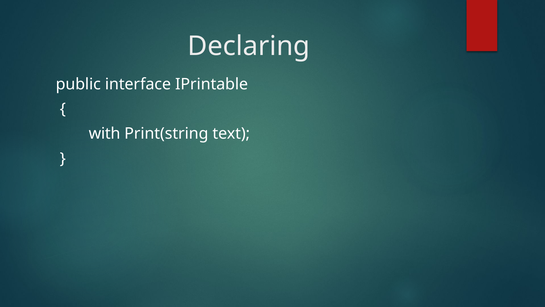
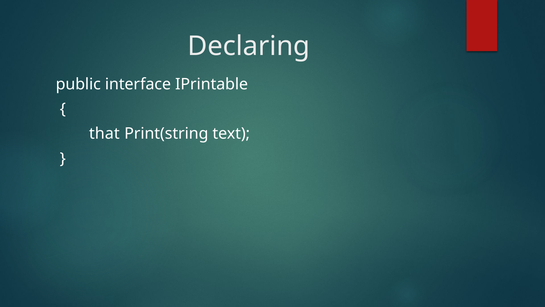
with: with -> that
